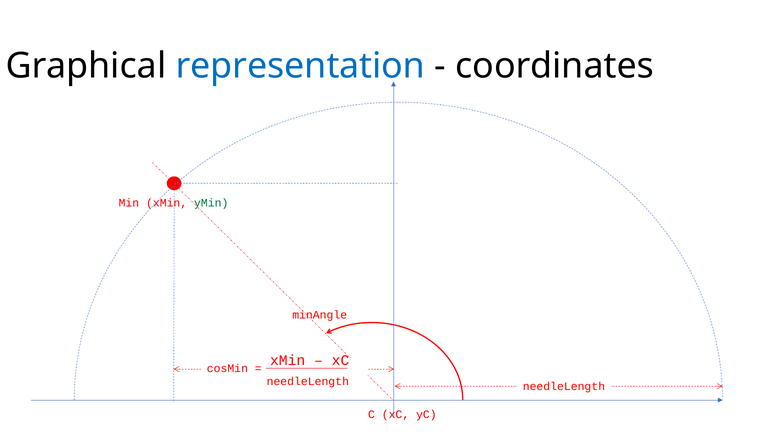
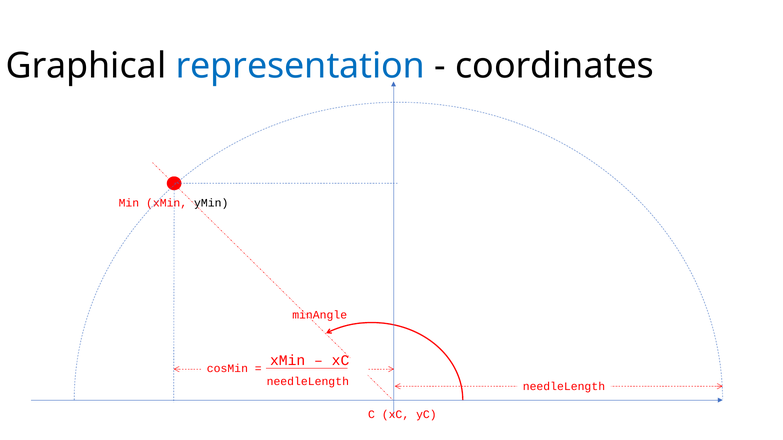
yMin colour: green -> black
